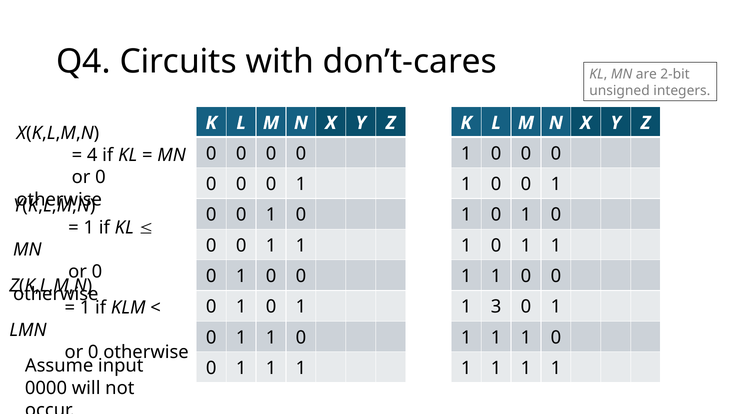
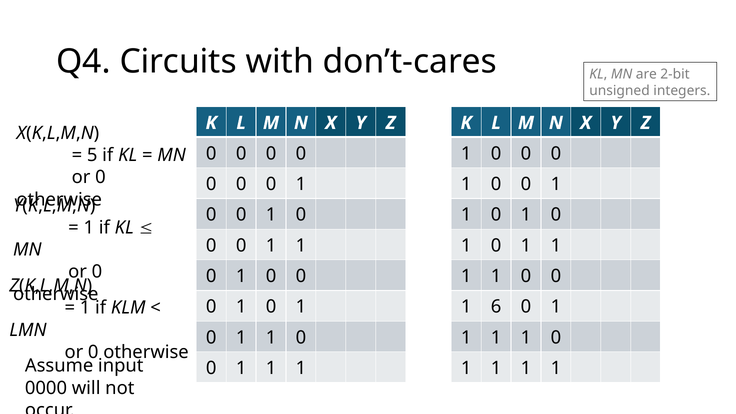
4: 4 -> 5
3: 3 -> 6
